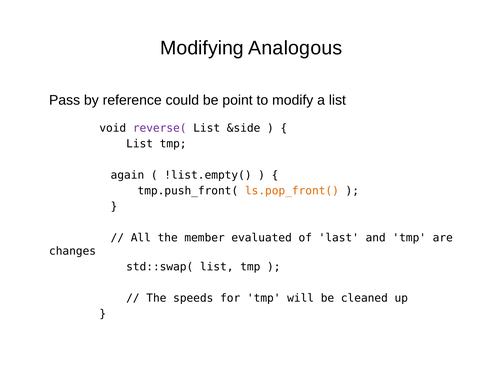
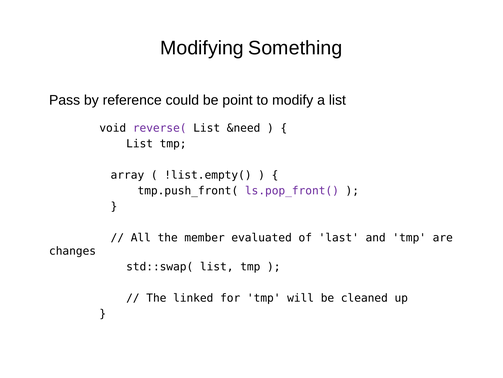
Analogous: Analogous -> Something
&side: &side -> &need
again: again -> array
ls.pop_front( colour: orange -> purple
speeds: speeds -> linked
